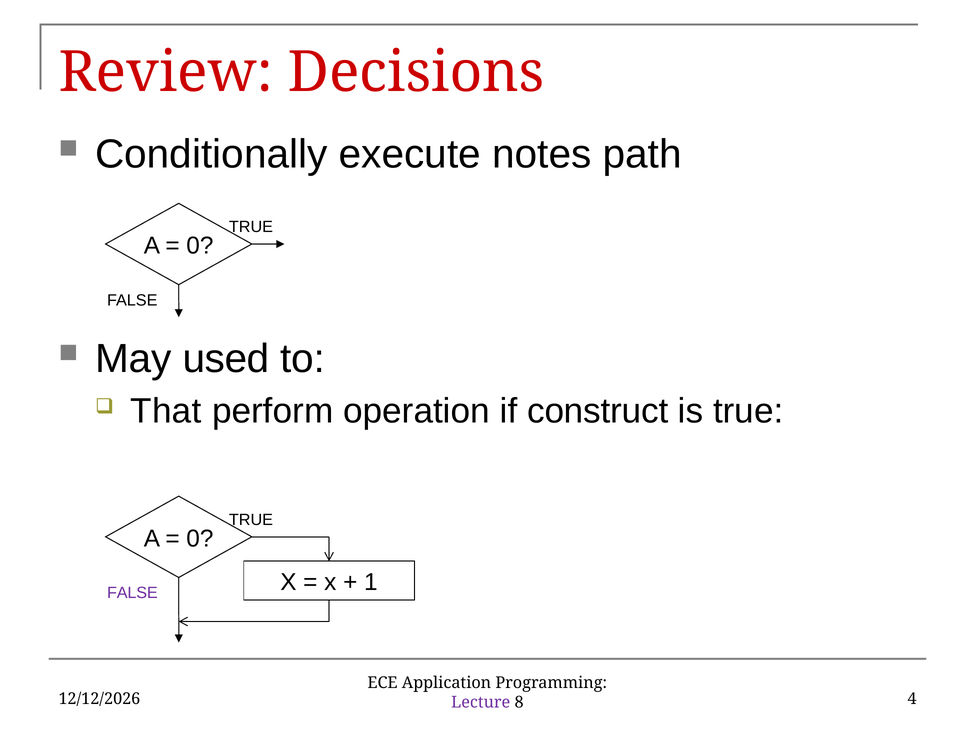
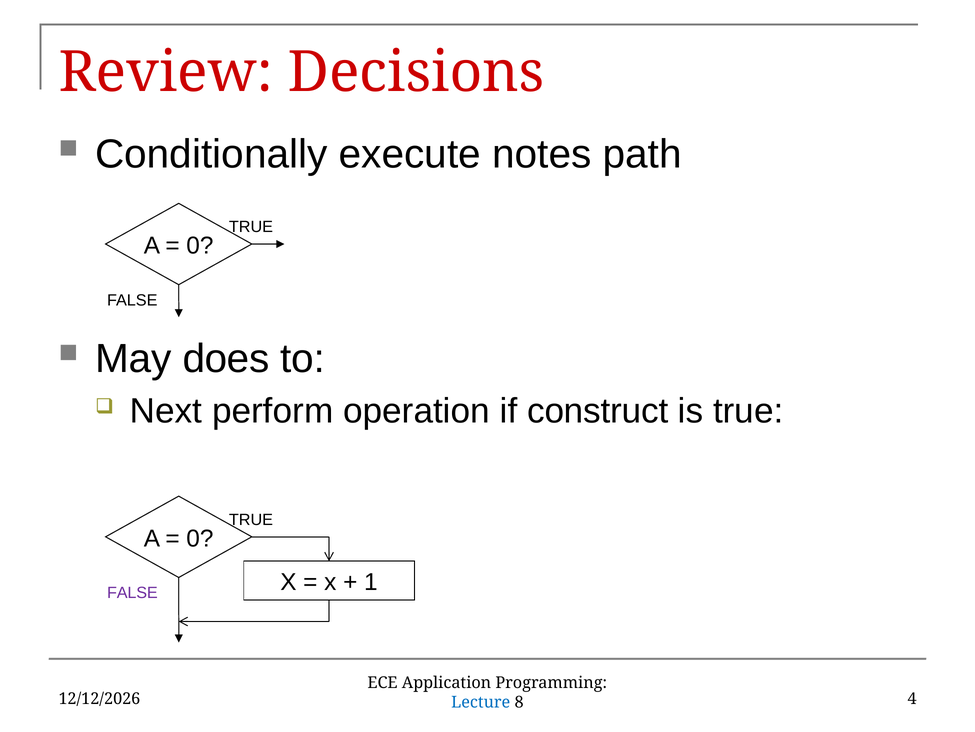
used: used -> does
That: That -> Next
Lecture colour: purple -> blue
